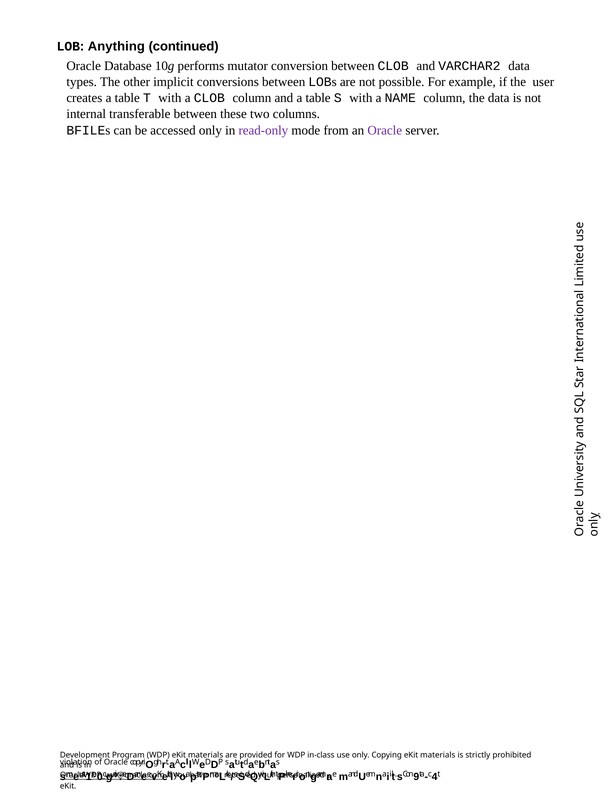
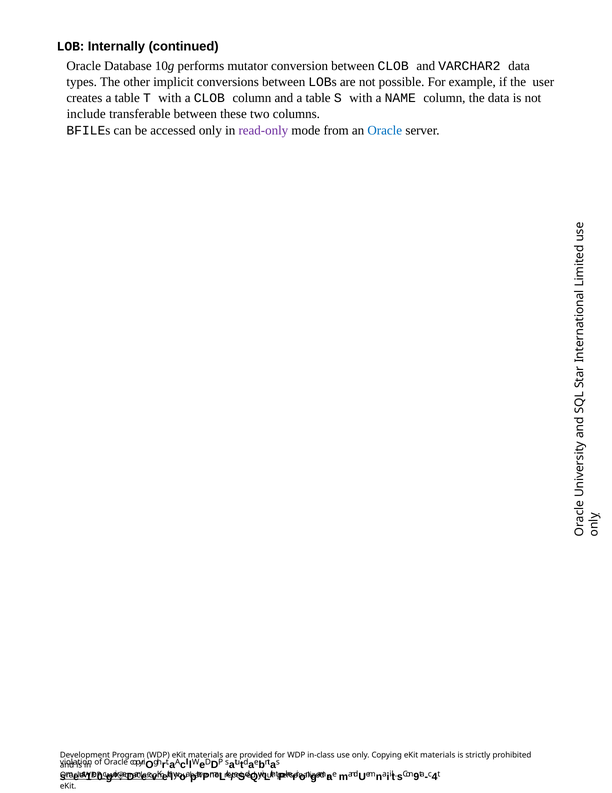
Anything: Anything -> Internally
internal: internal -> include
Oracle at (385, 130) colour: purple -> blue
